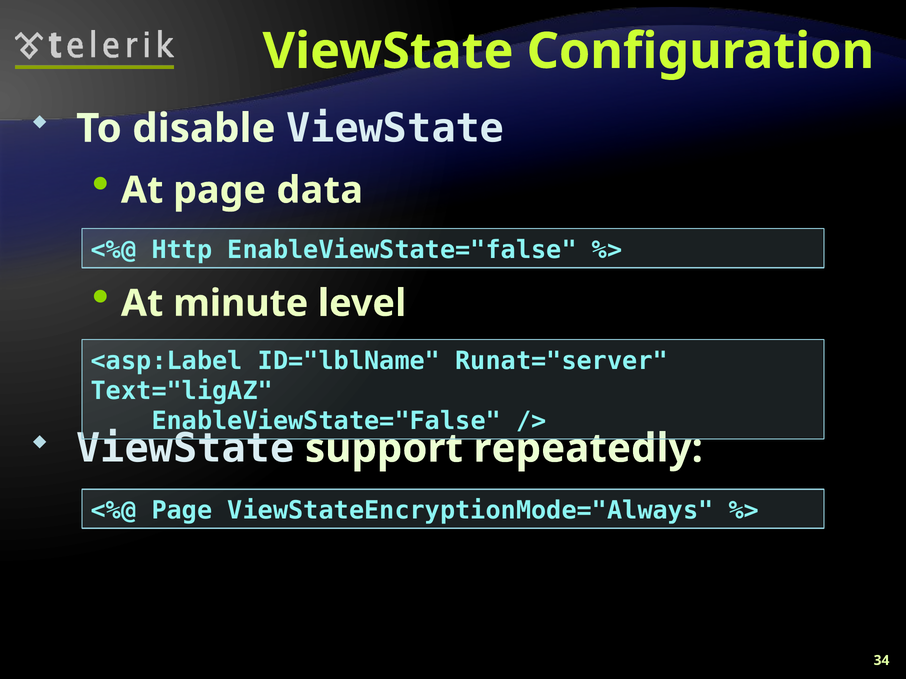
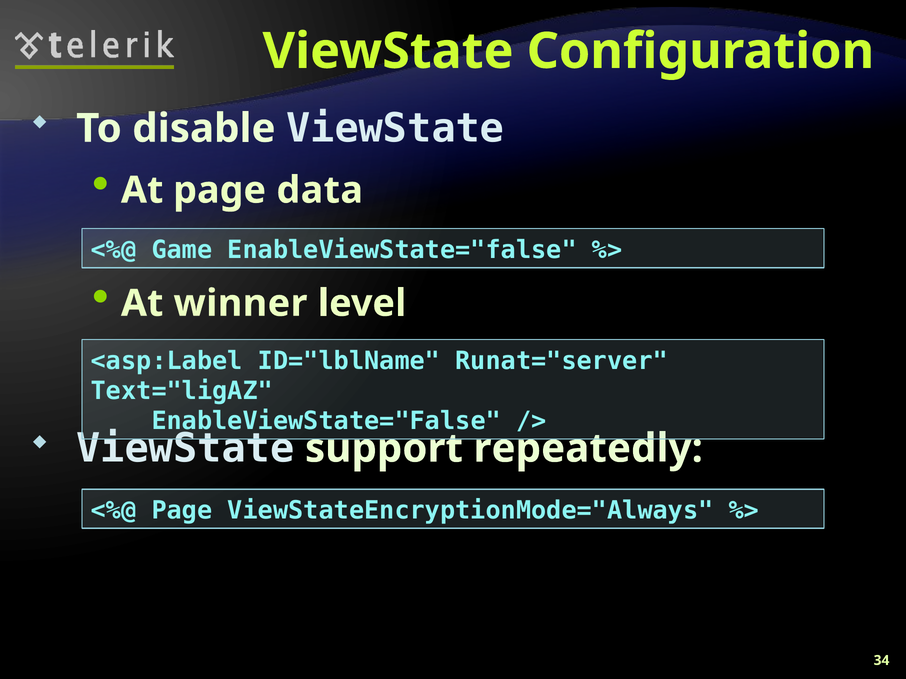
Http: Http -> Game
minute: minute -> winner
